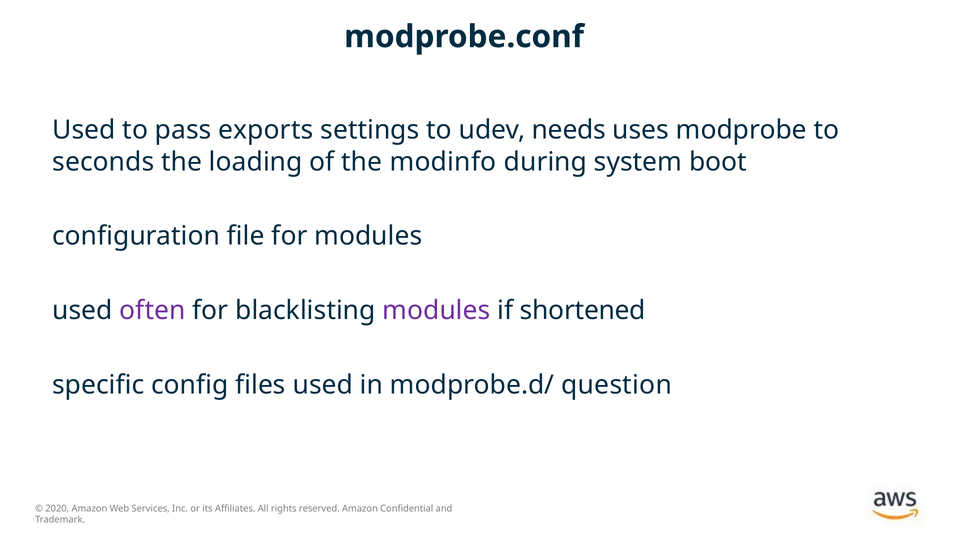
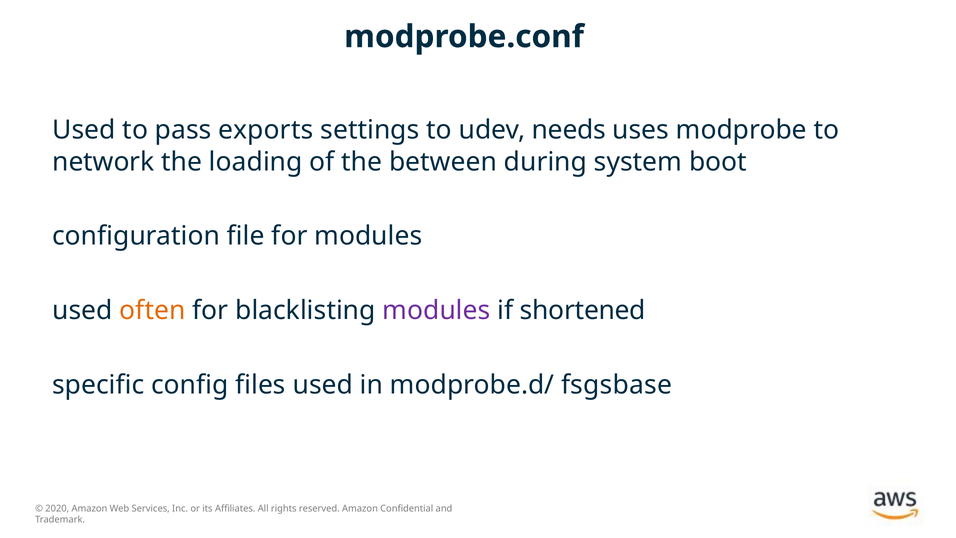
seconds: seconds -> network
modinfo: modinfo -> between
often colour: purple -> orange
question: question -> fsgsbase
